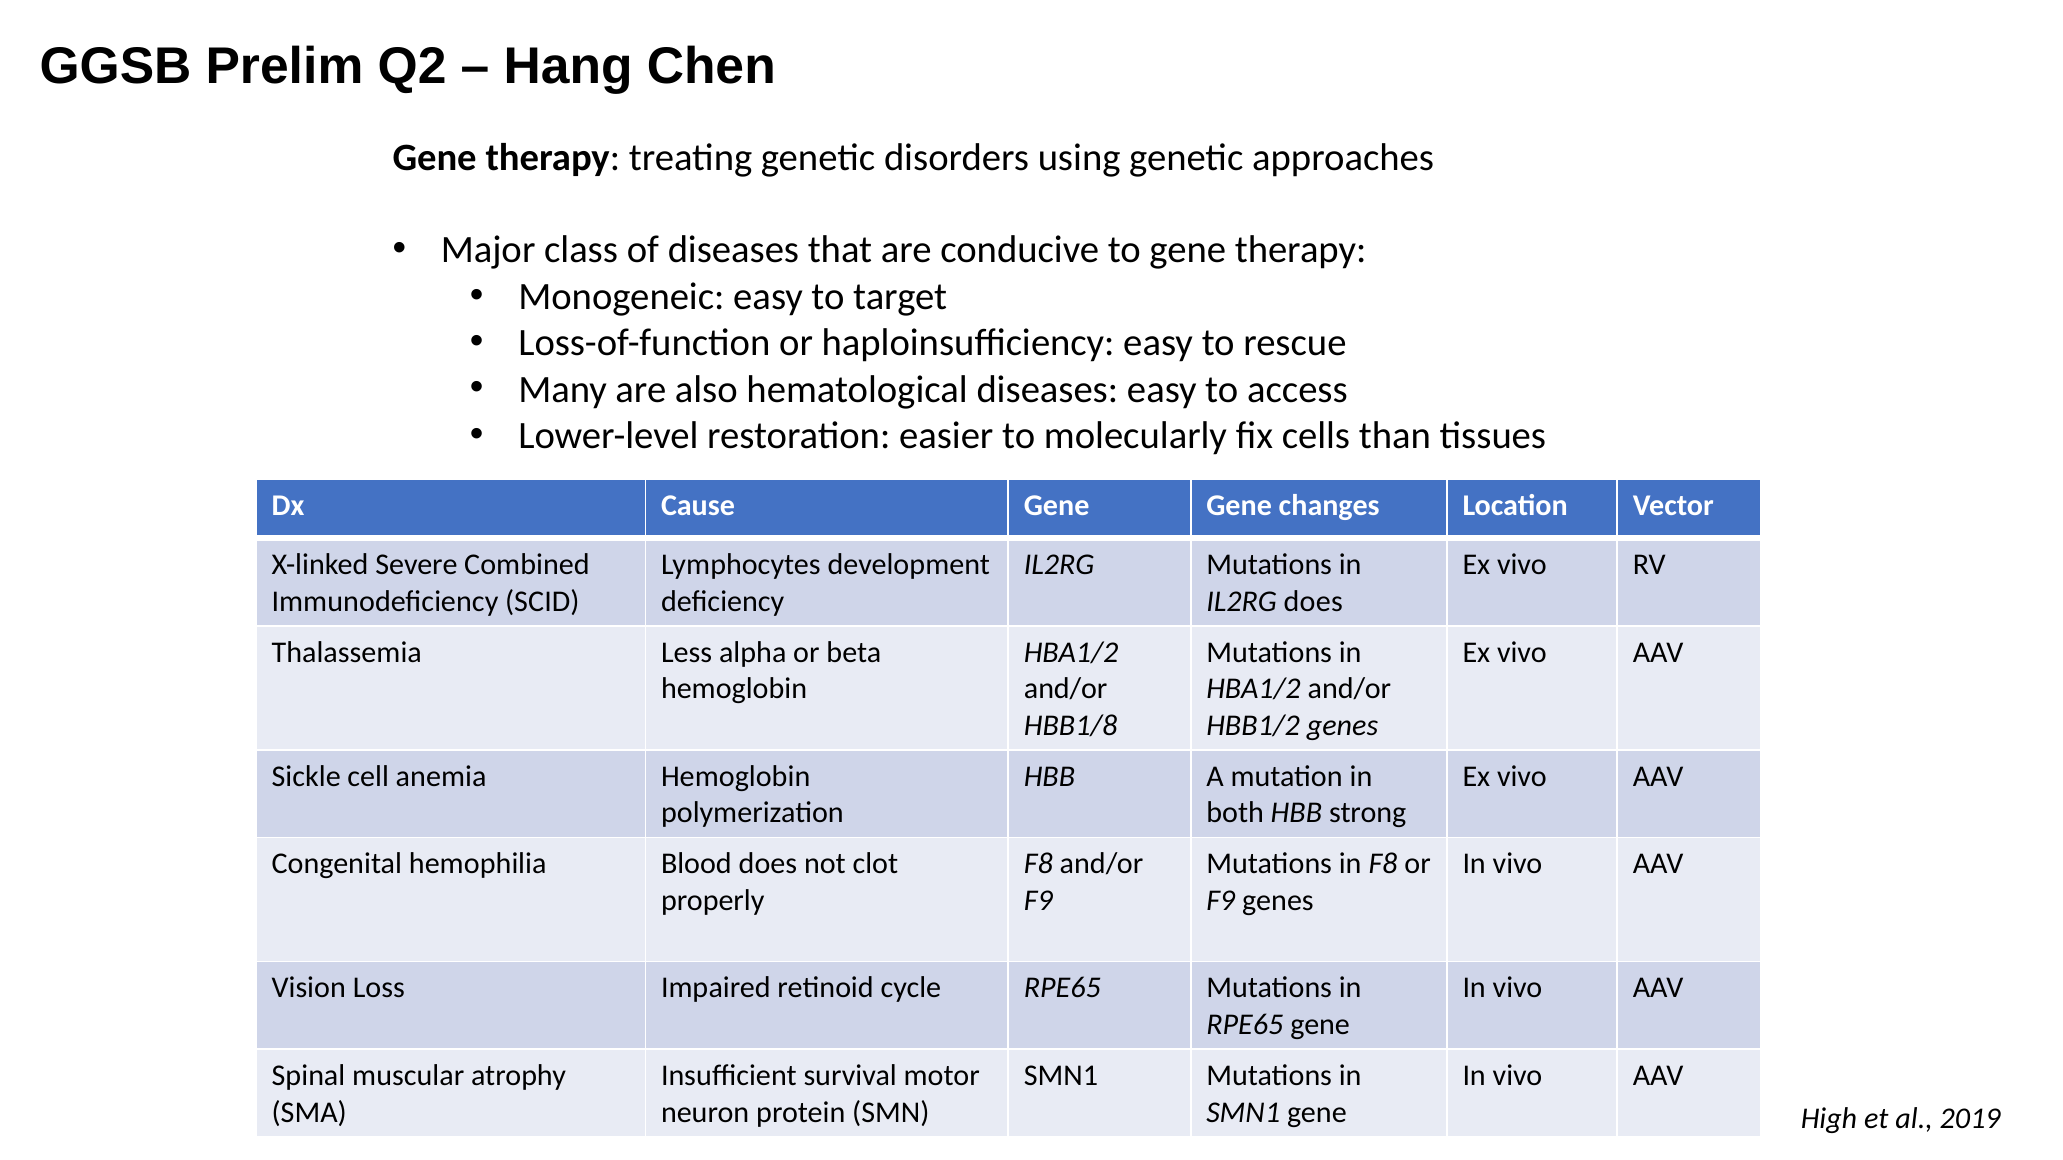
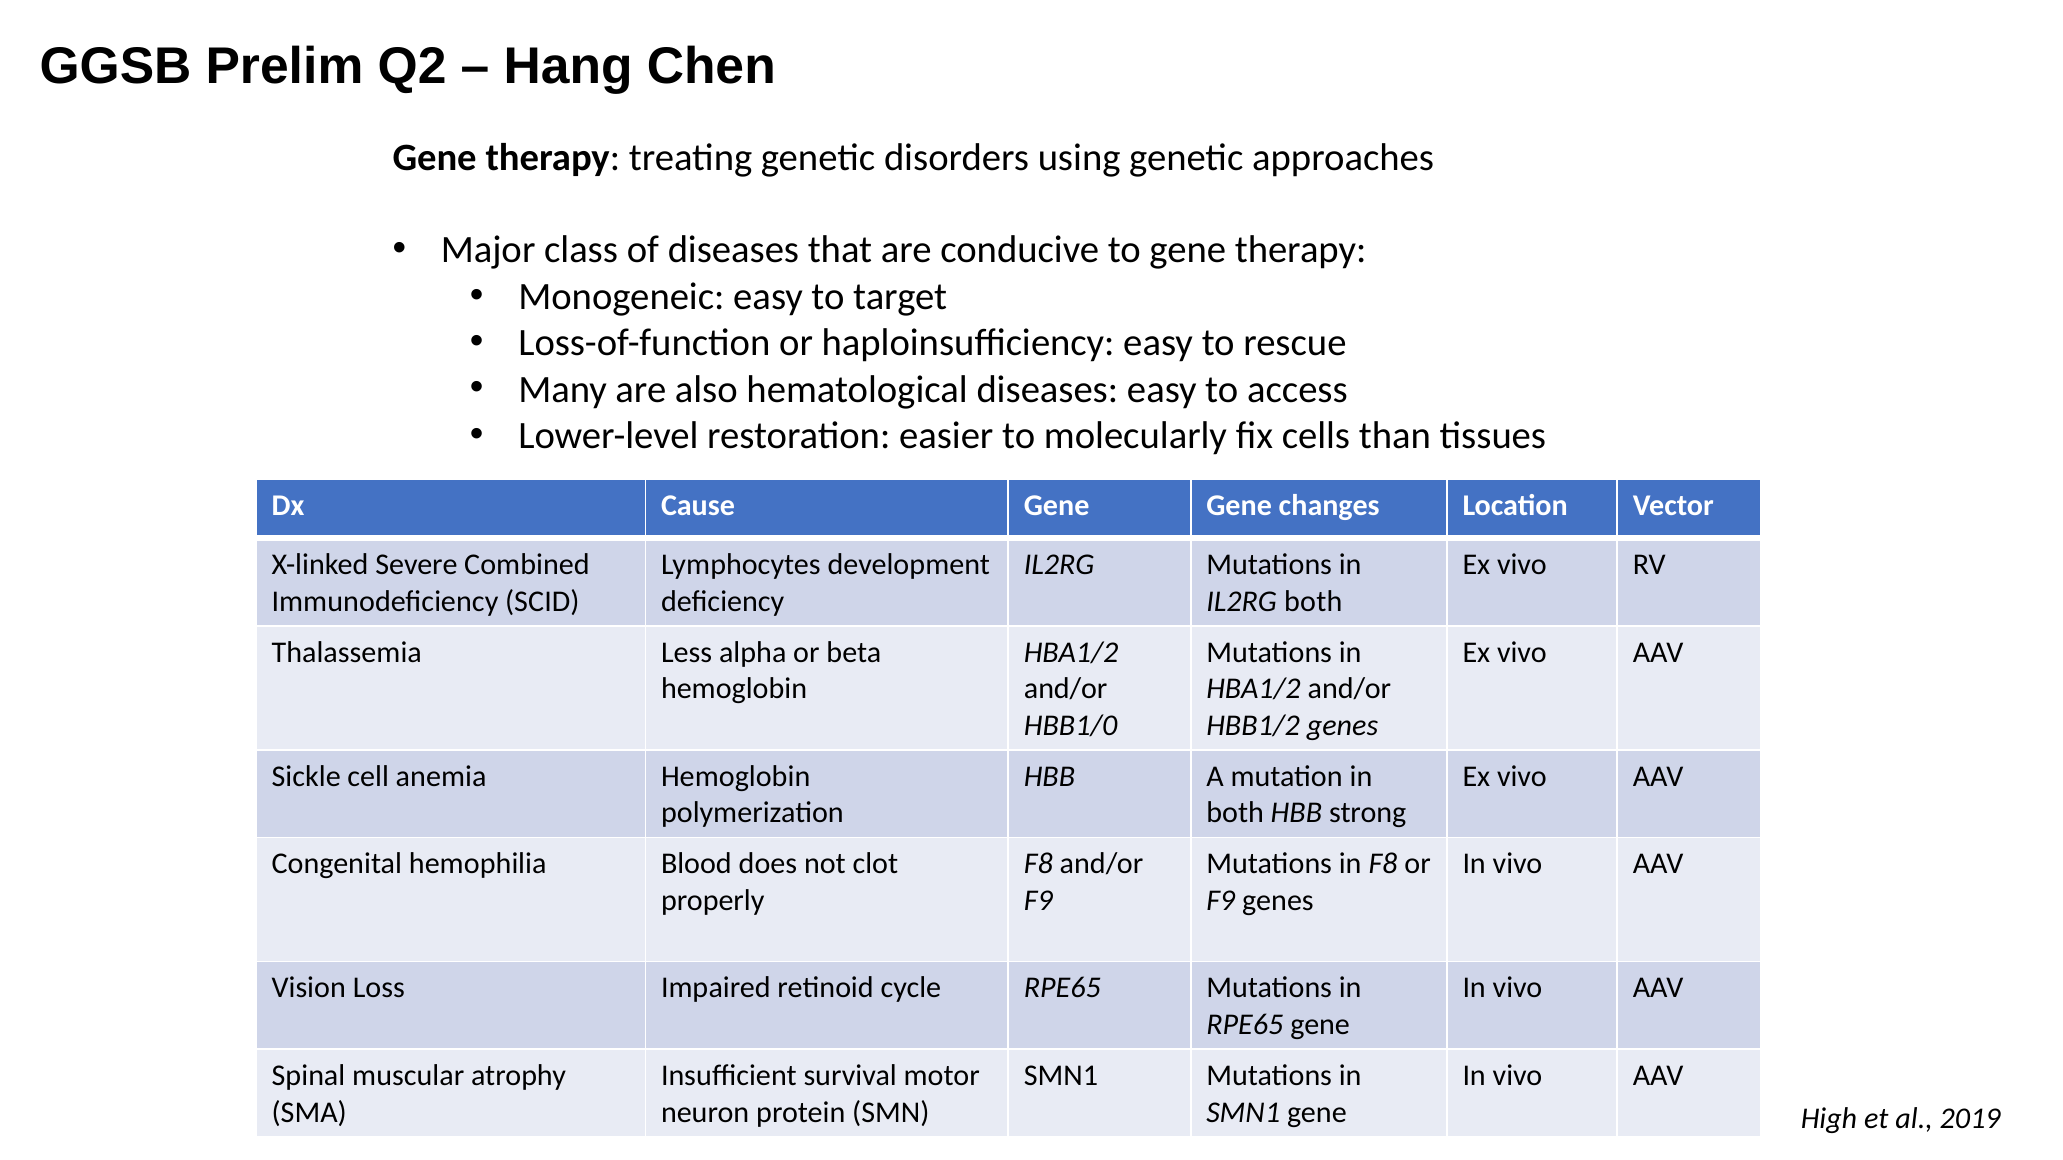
IL2RG does: does -> both
HBB1/8: HBB1/8 -> HBB1/0
